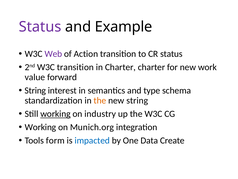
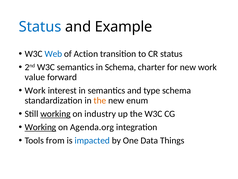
Status at (40, 27) colour: purple -> blue
Web colour: purple -> blue
W3C transition: transition -> semantics
in Charter: Charter -> Schema
String at (35, 90): String -> Work
new string: string -> enum
Working at (40, 127) underline: none -> present
Munich.org: Munich.org -> Agenda.org
form: form -> from
Create: Create -> Things
